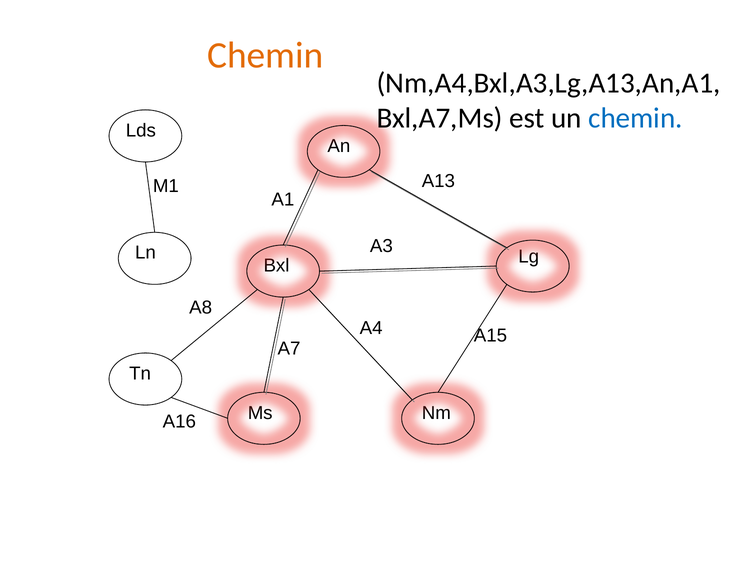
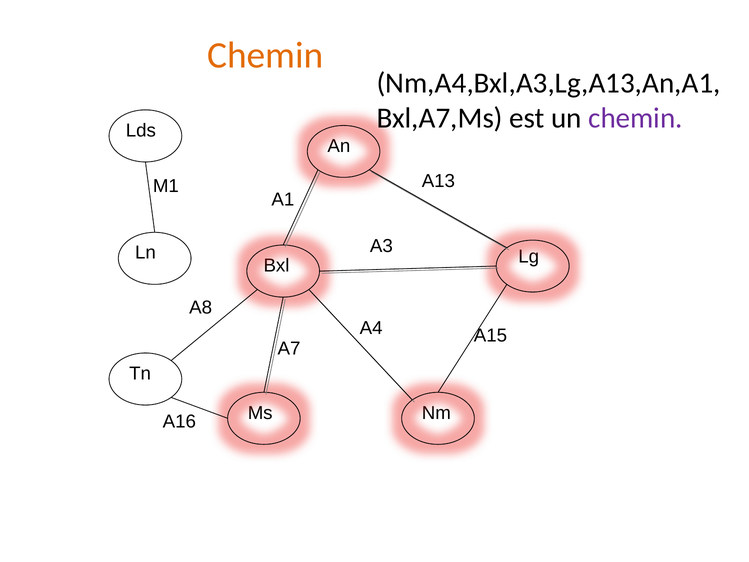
chemin at (635, 118) colour: blue -> purple
